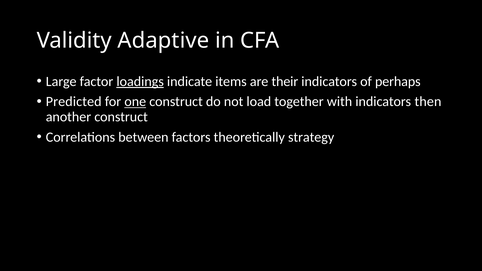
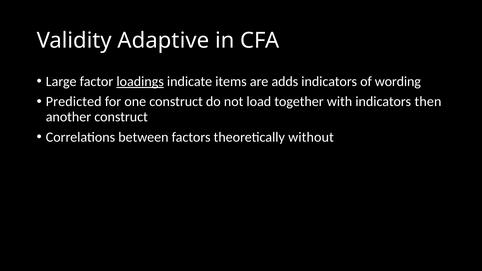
their: their -> adds
perhaps: perhaps -> wording
one underline: present -> none
strategy: strategy -> without
